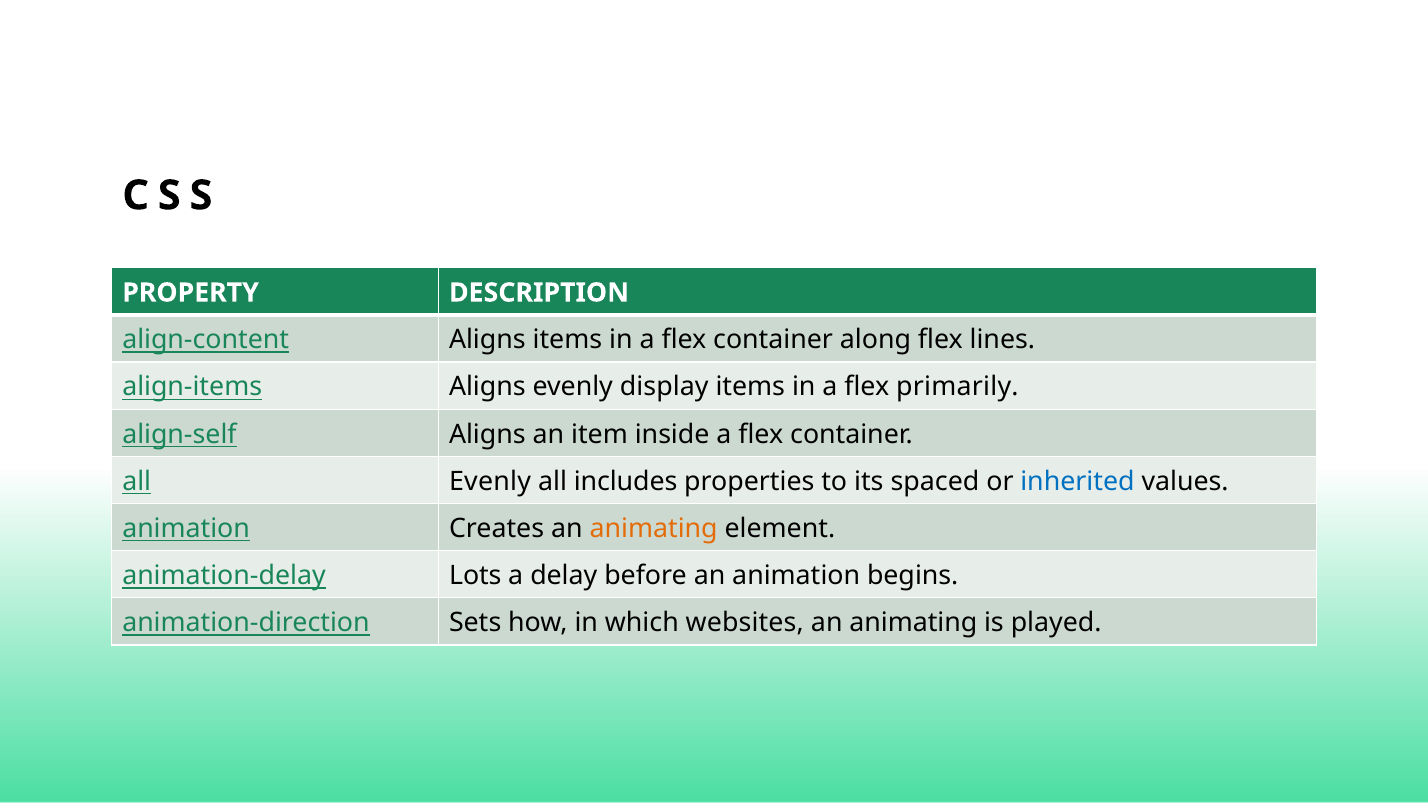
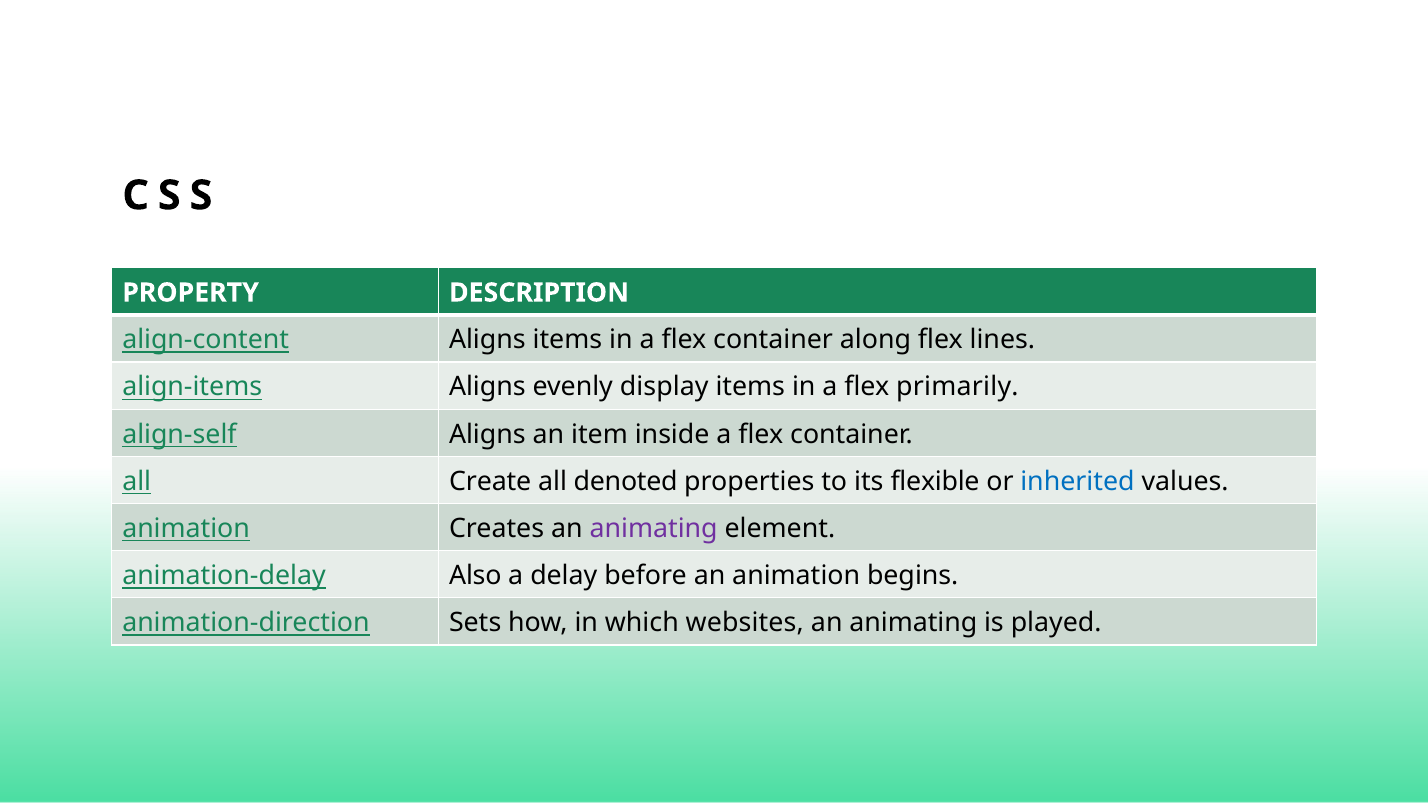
all Evenly: Evenly -> Create
includes: includes -> denoted
spaced: spaced -> flexible
animating at (654, 529) colour: orange -> purple
Lots: Lots -> Also
